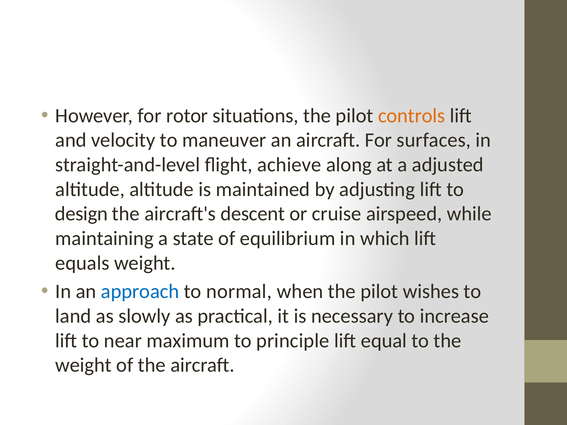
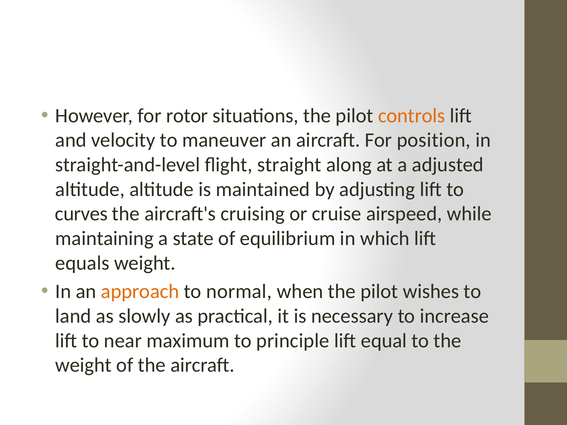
surfaces: surfaces -> position
achieve: achieve -> straight
design: design -> curves
descent: descent -> cruising
approach colour: blue -> orange
